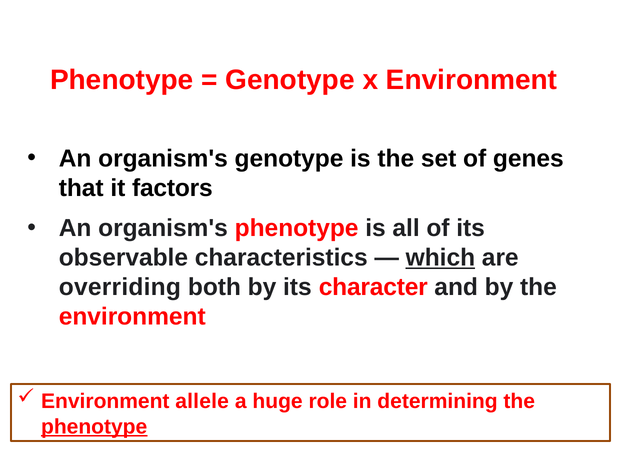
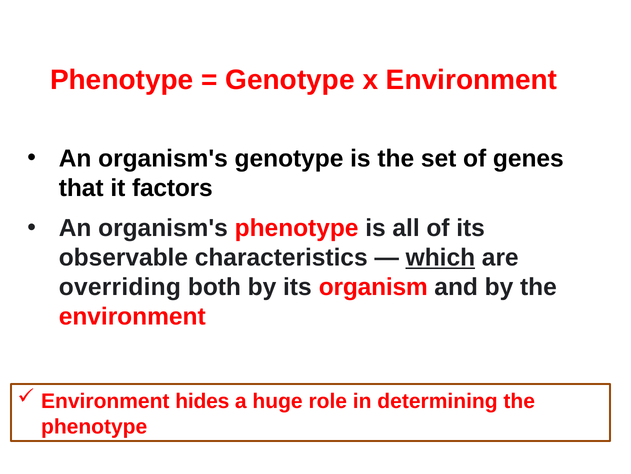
character: character -> organism
allele: allele -> hides
phenotype at (94, 426) underline: present -> none
